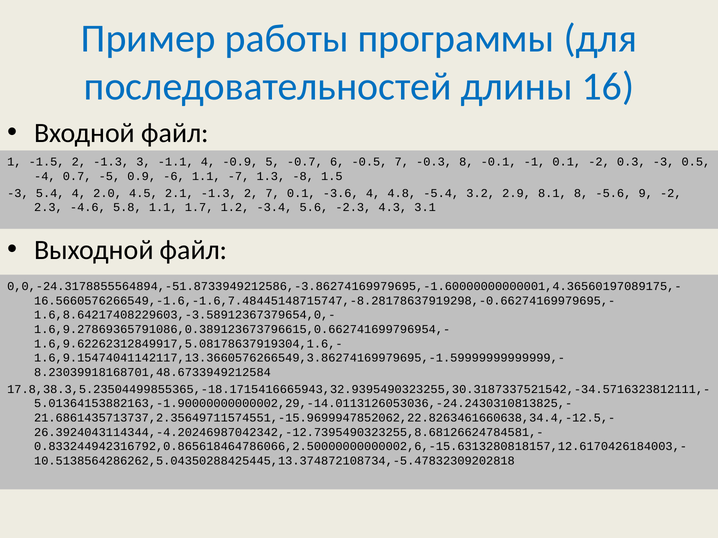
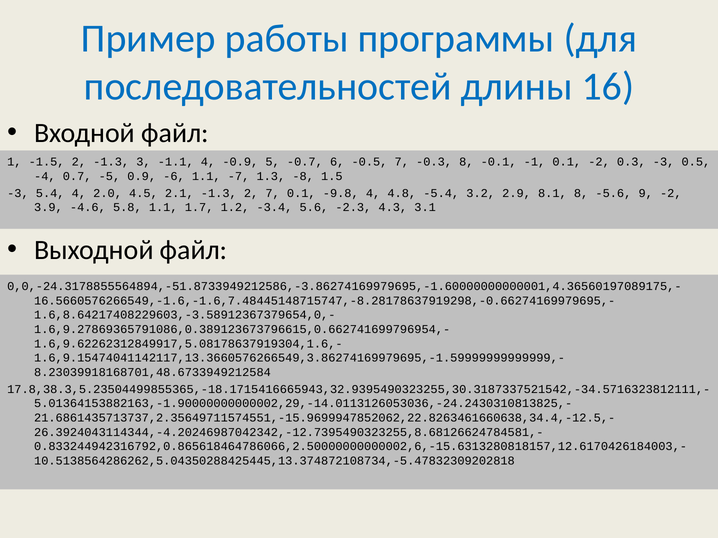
-3.6: -3.6 -> -9.8
2.3: 2.3 -> 3.9
